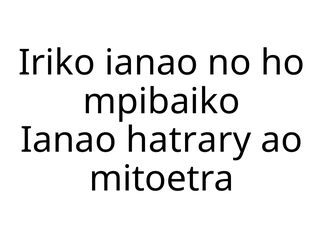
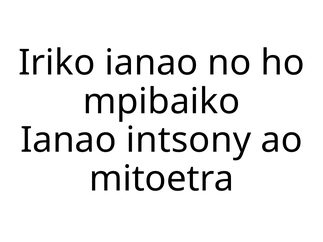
hatrary: hatrary -> intsony
